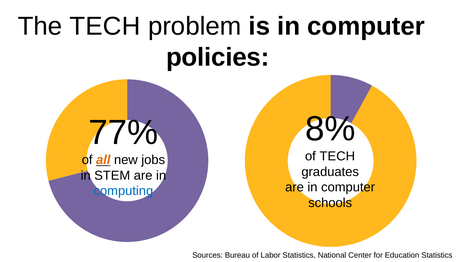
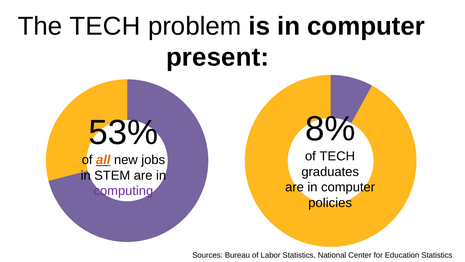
policies: policies -> present
77%: 77% -> 53%
computing colour: blue -> purple
schools: schools -> policies
